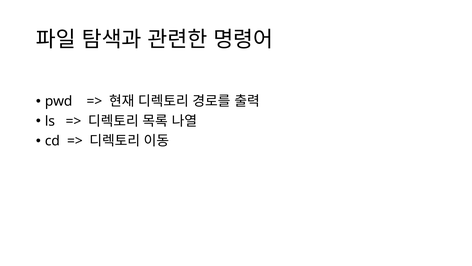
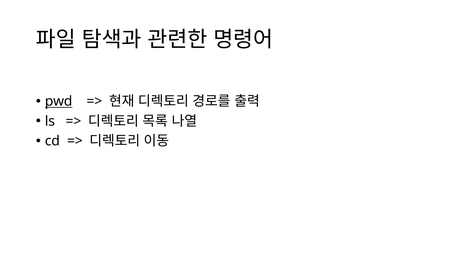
pwd underline: none -> present
